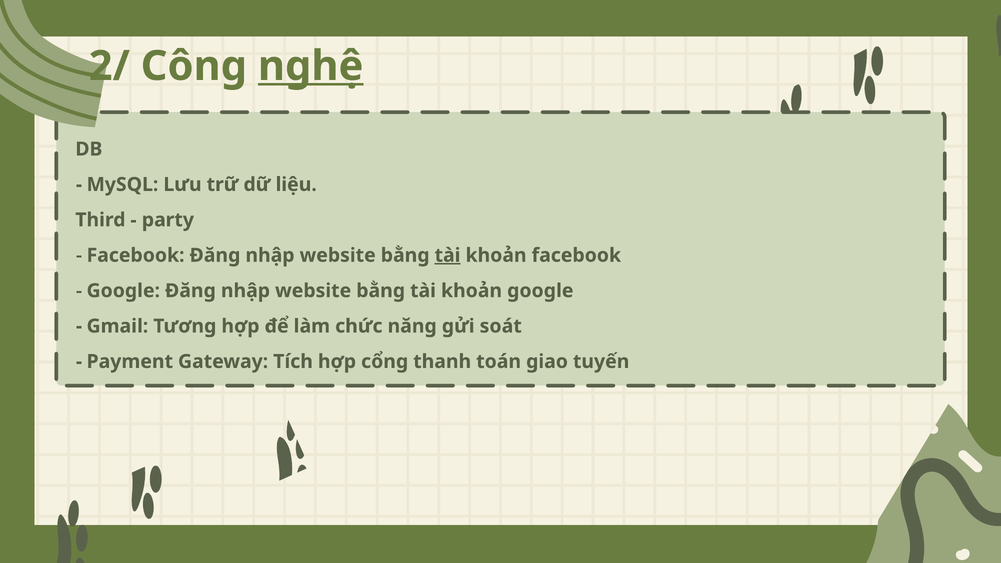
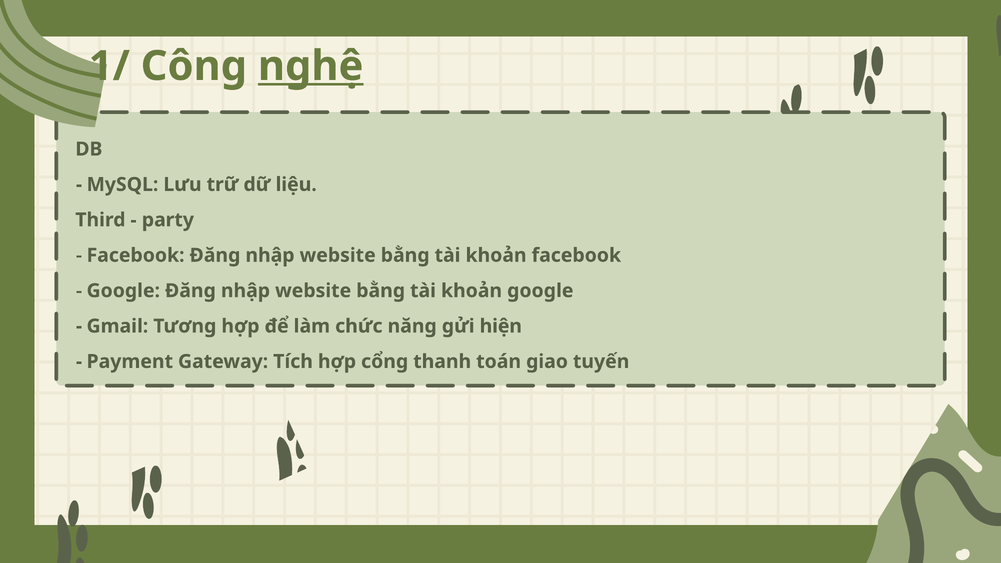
2/: 2/ -> 1/
tài at (448, 255) underline: present -> none
soát: soát -> hiện
